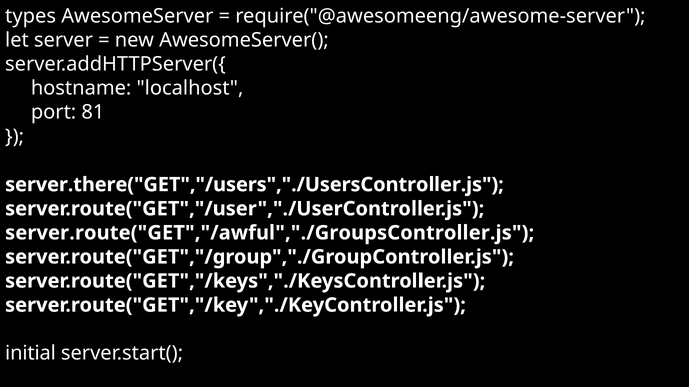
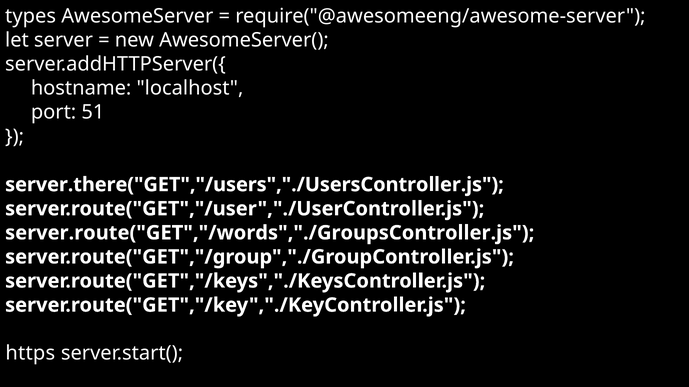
81: 81 -> 51
server.route("GET","/awful","./GroupsController.js: server.route("GET","/awful","./GroupsController.js -> server.route("GET","/words","./GroupsController.js
initial: initial -> https
